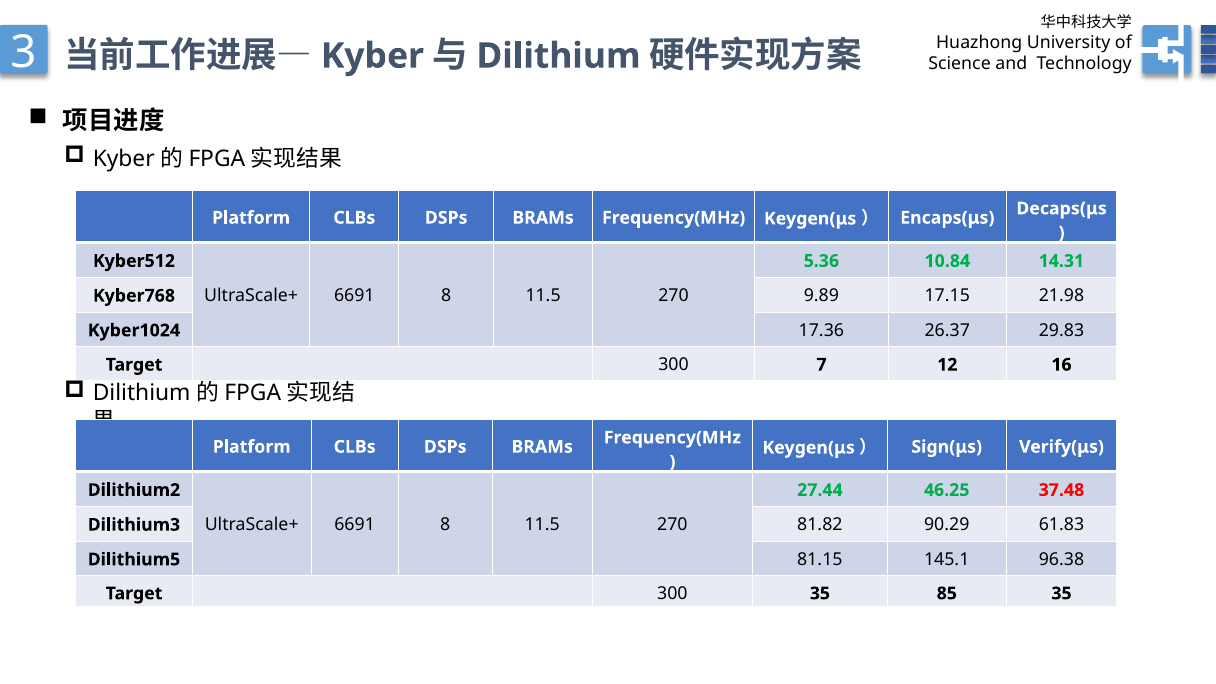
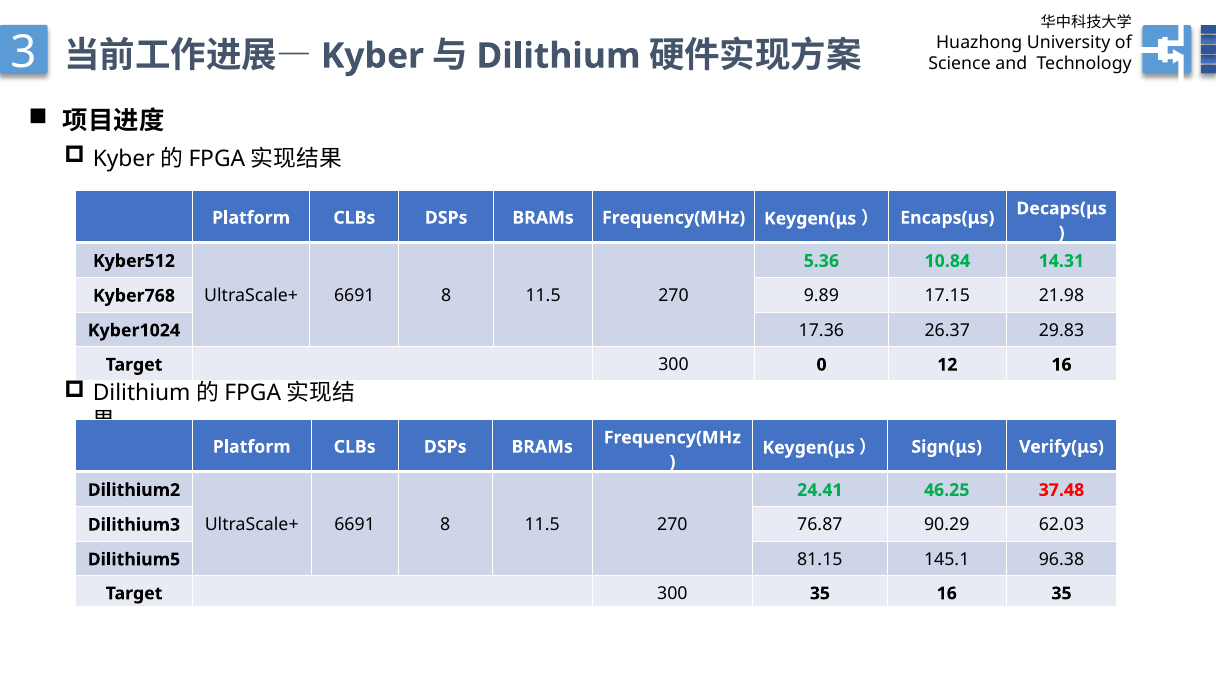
7: 7 -> 0
27.44: 27.44 -> 24.41
81.82: 81.82 -> 76.87
61.83: 61.83 -> 62.03
35 85: 85 -> 16
